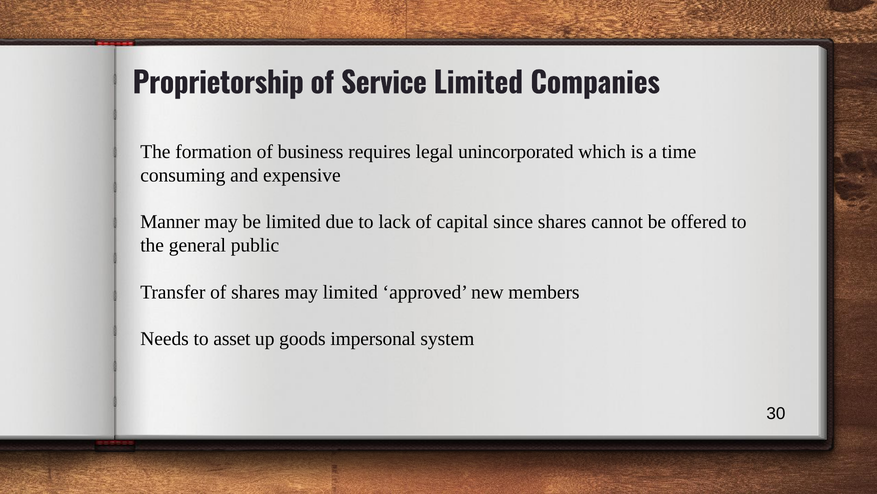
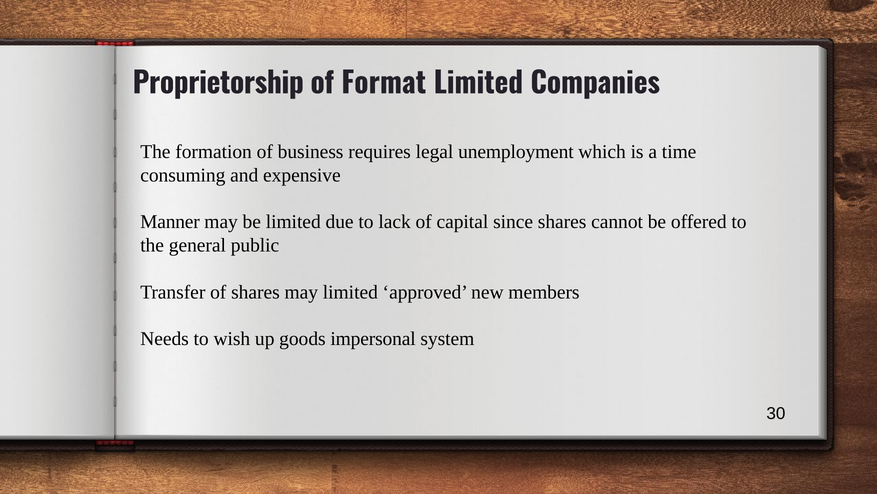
Service: Service -> Format
unincorporated: unincorporated -> unemployment
asset: asset -> wish
